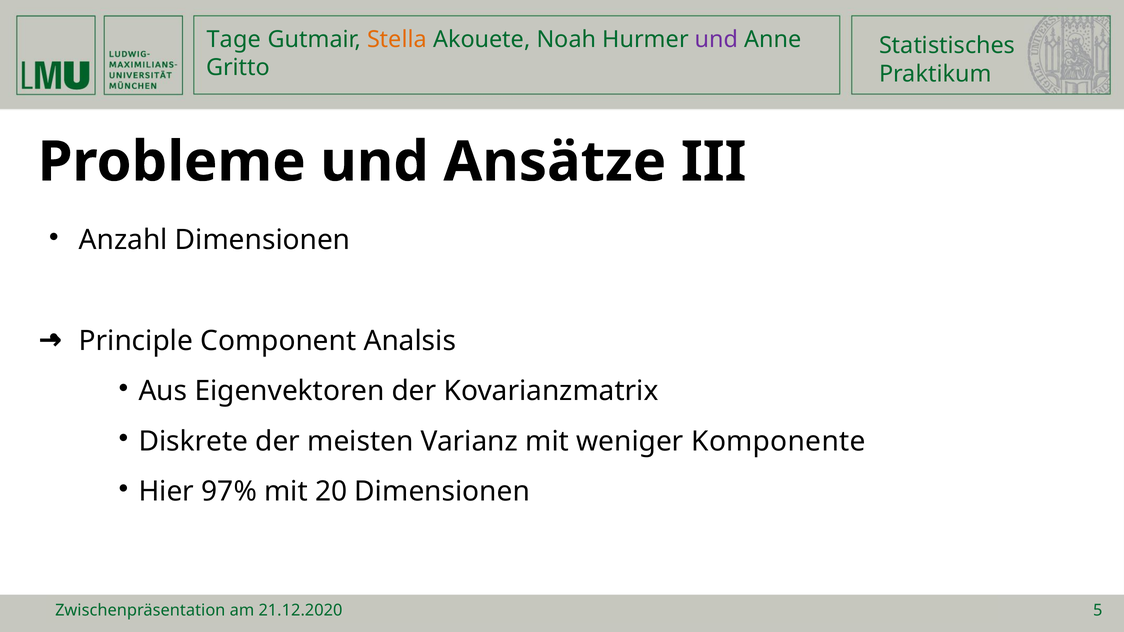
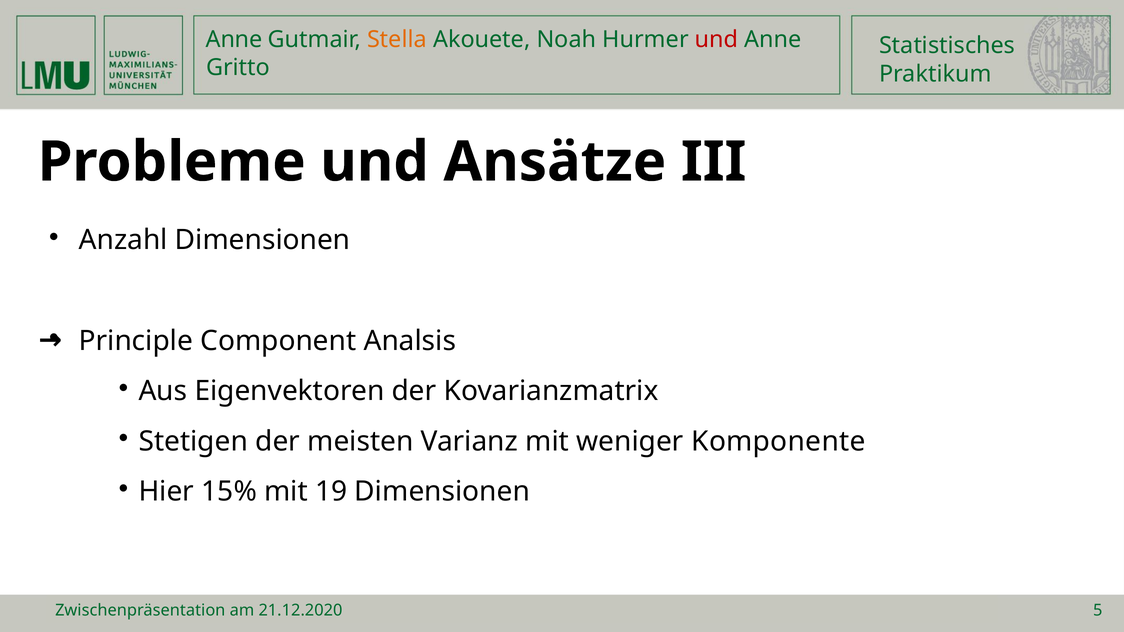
Tage at (234, 40): Tage -> Anne
und at (717, 40) colour: purple -> red
Diskrete: Diskrete -> Stetigen
97%: 97% -> 15%
20: 20 -> 19
